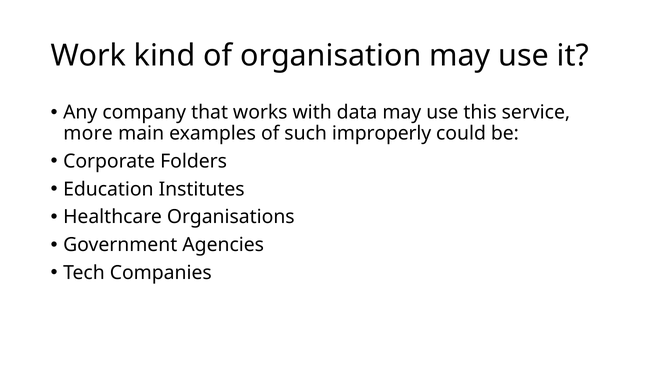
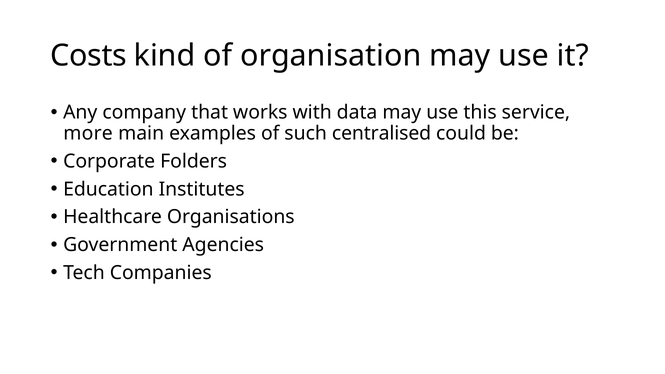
Work: Work -> Costs
improperly: improperly -> centralised
